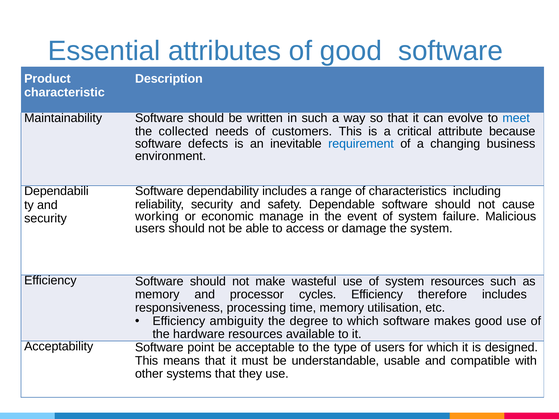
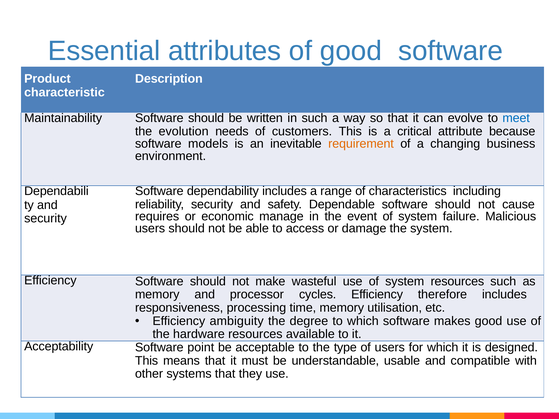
collected: collected -> evolution
defects: defects -> models
requirement colour: blue -> orange
working: working -> requires
